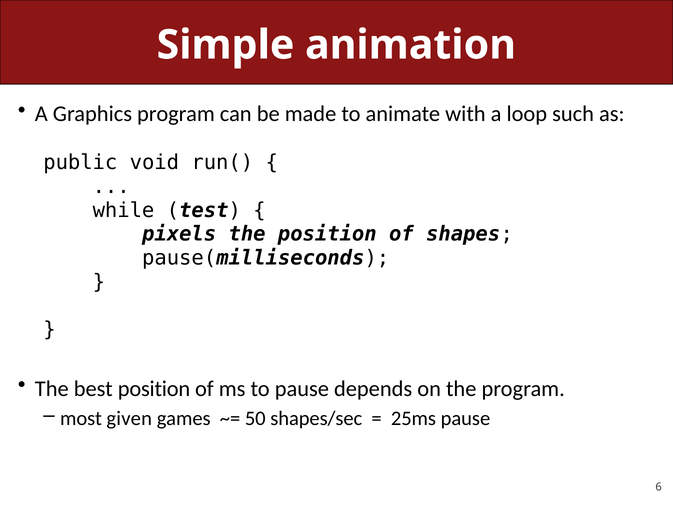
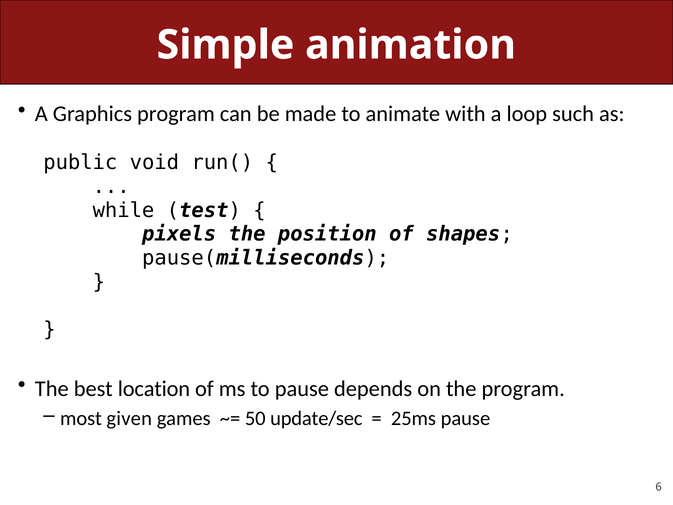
best position: position -> location
shapes/sec: shapes/sec -> update/sec
